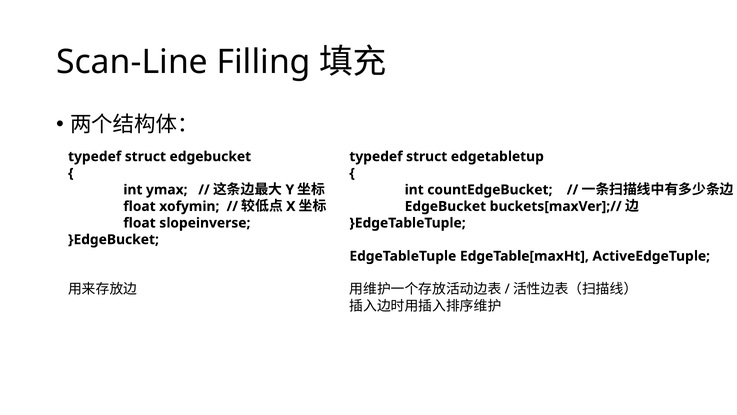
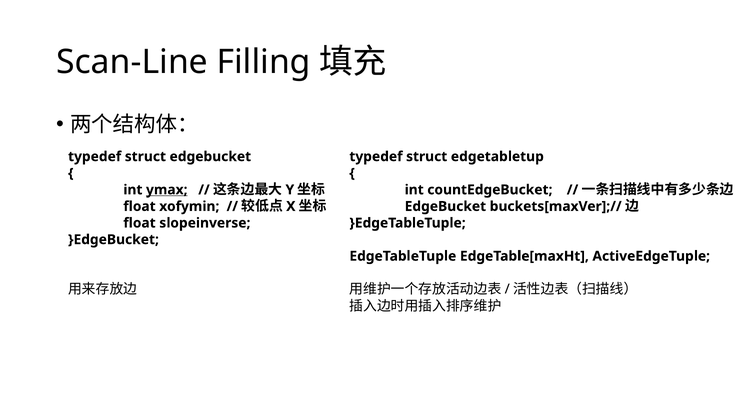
ymax underline: none -> present
